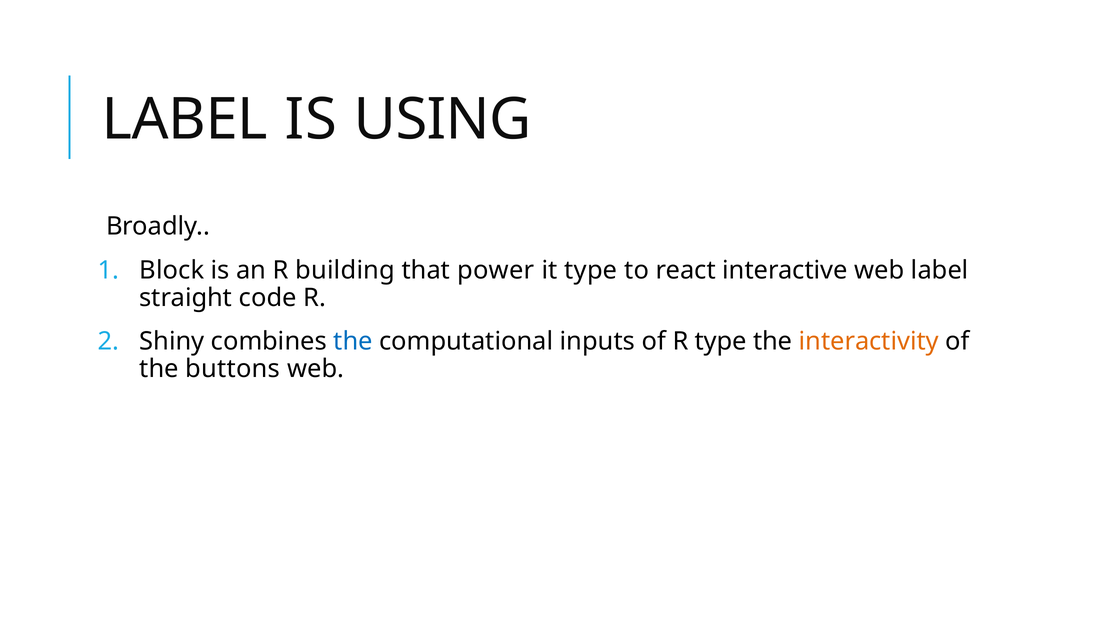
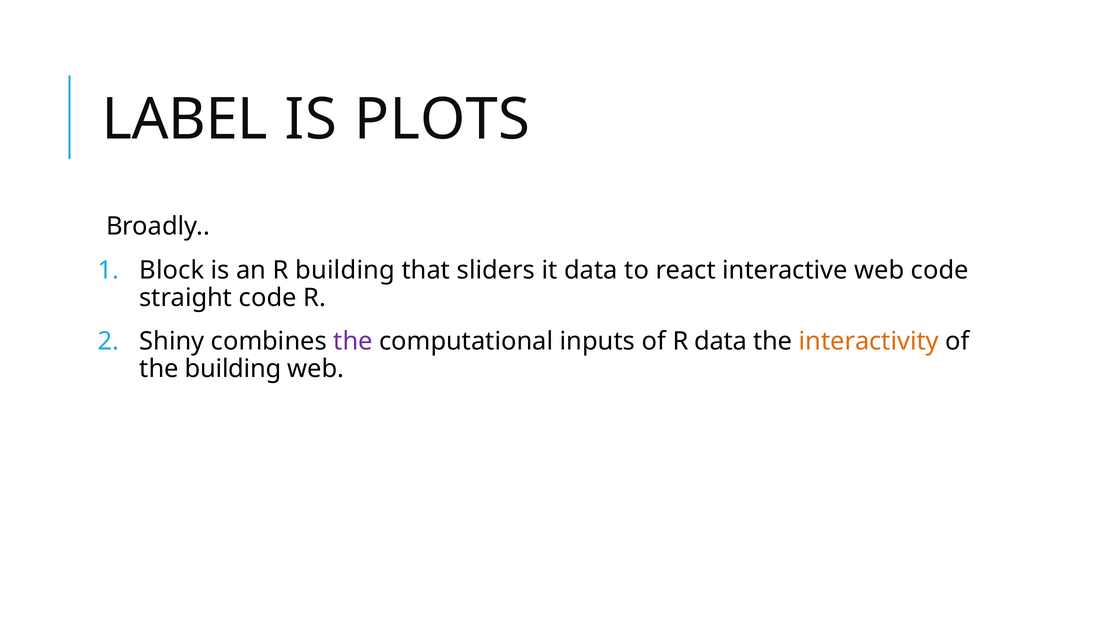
USING: USING -> PLOTS
power: power -> sliders
it type: type -> data
web label: label -> code
the at (353, 342) colour: blue -> purple
R type: type -> data
the buttons: buttons -> building
